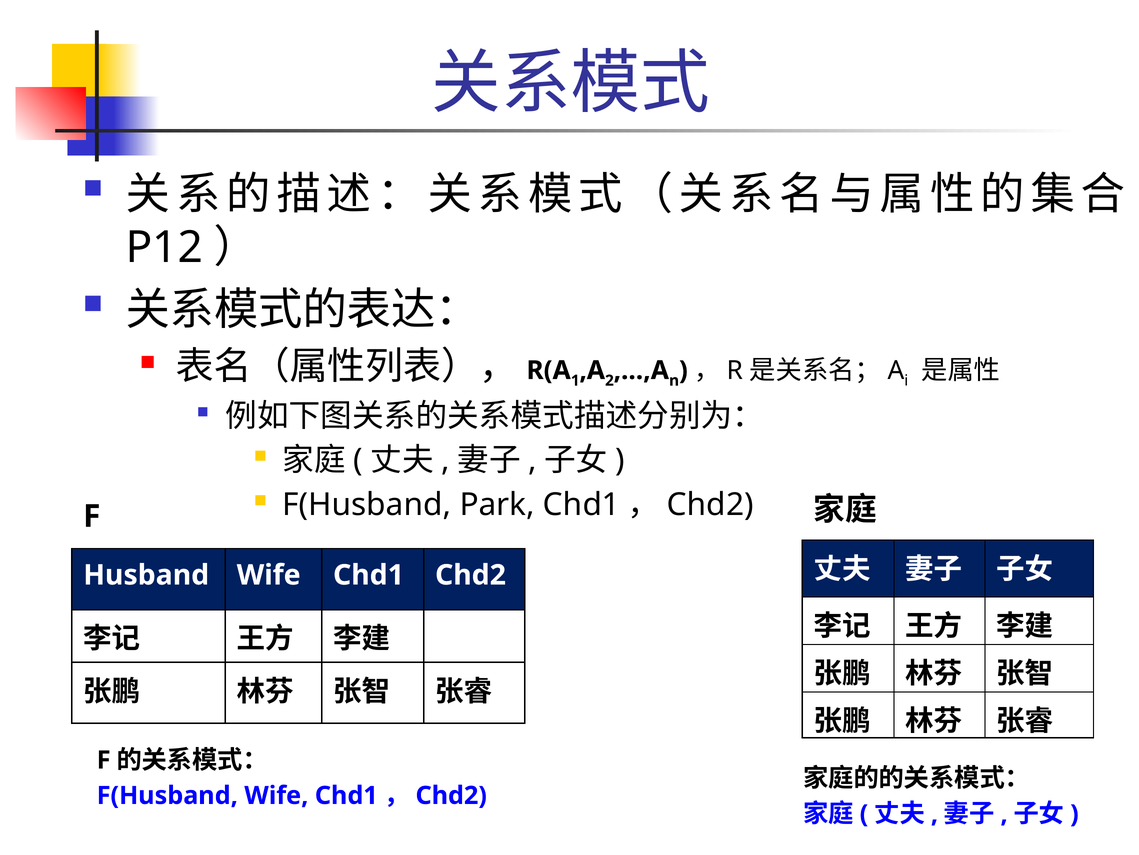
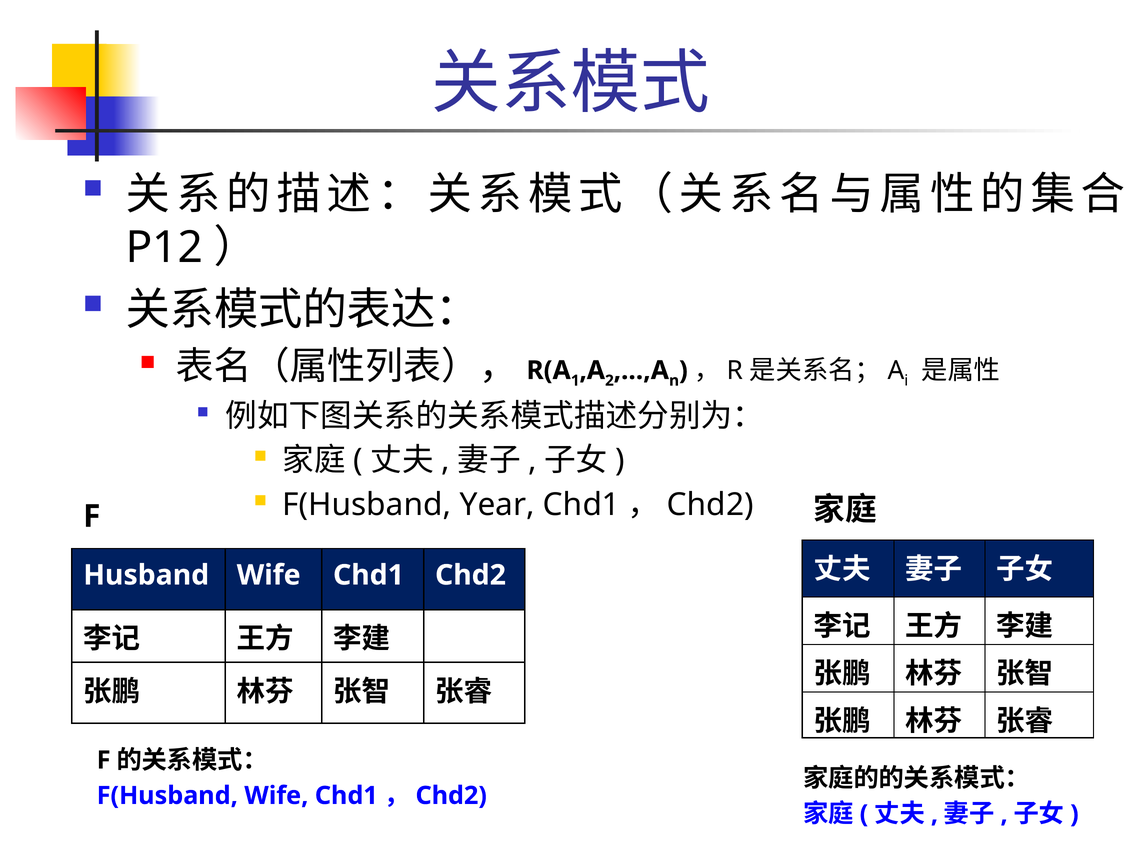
Park: Park -> Year
